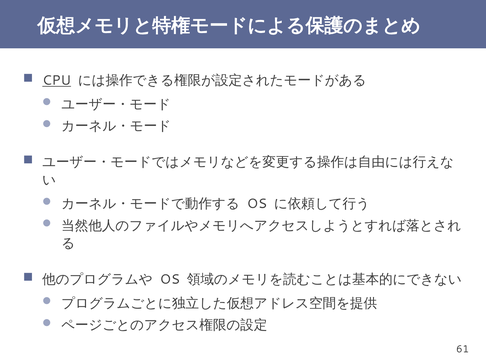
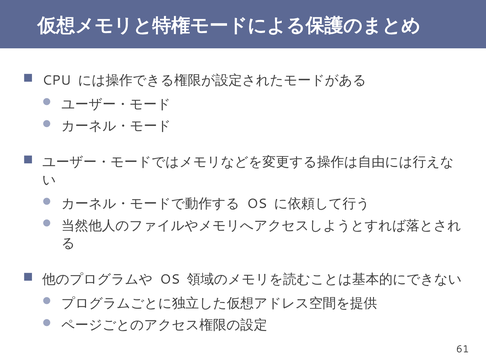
CPU underline: present -> none
